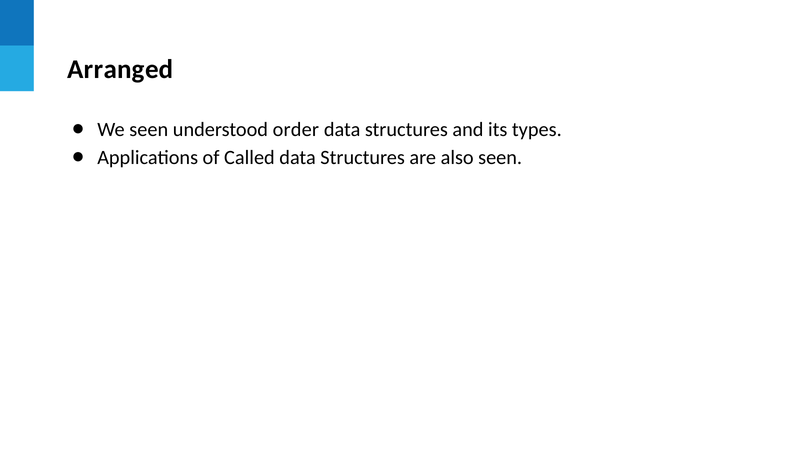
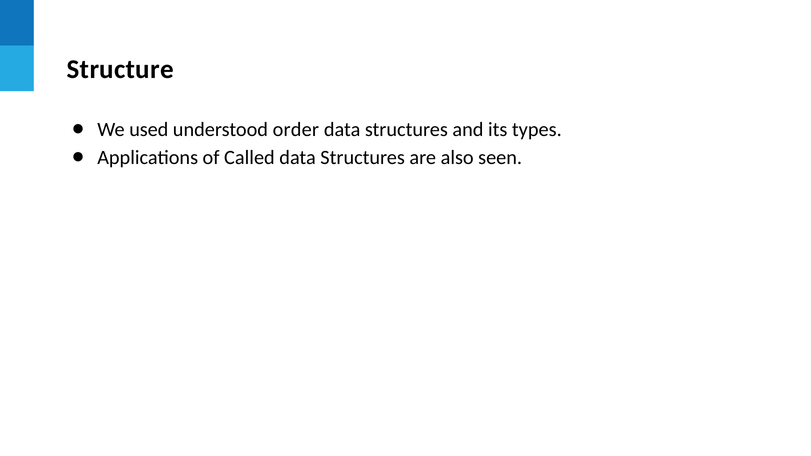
Arranged: Arranged -> Structure
We seen: seen -> used
